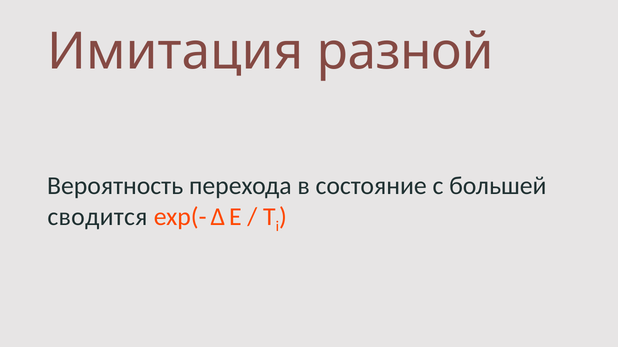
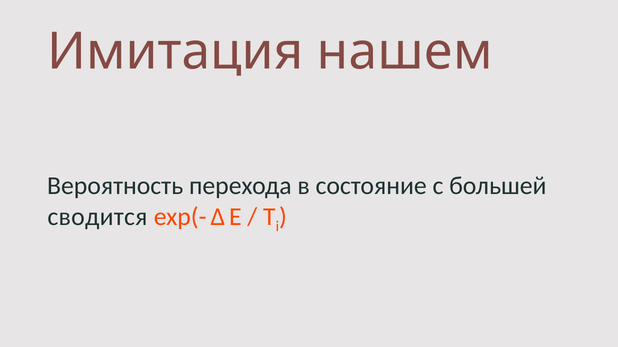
разной: разной -> нашем
